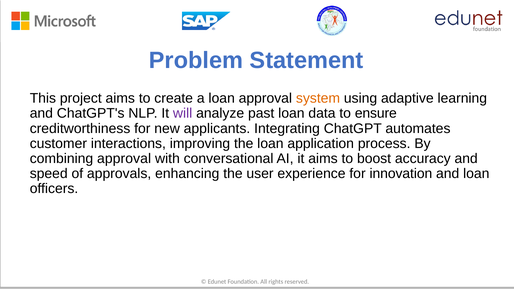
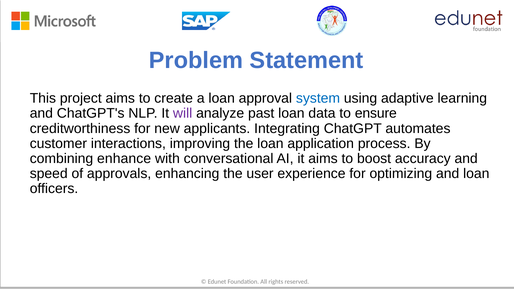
system colour: orange -> blue
combining approval: approval -> enhance
innovation: innovation -> optimizing
